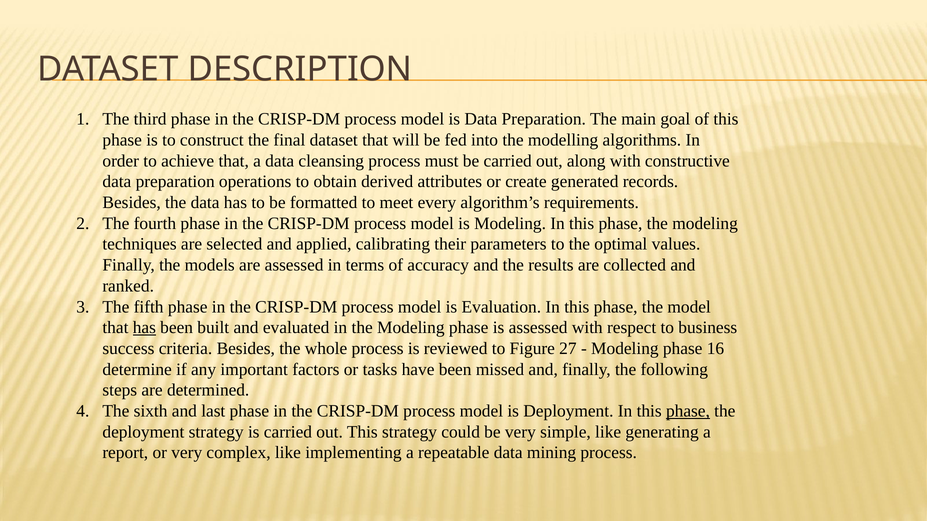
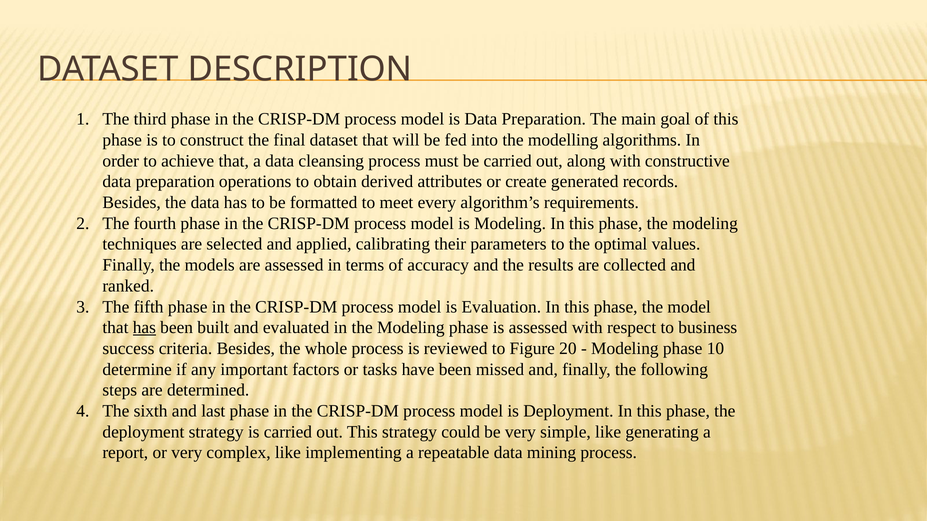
27: 27 -> 20
16: 16 -> 10
phase at (688, 411) underline: present -> none
